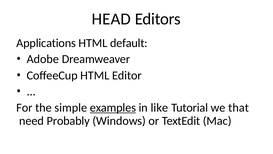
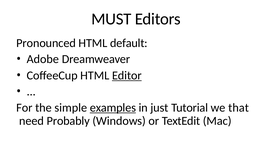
HEAD: HEAD -> MUST
Applications: Applications -> Pronounced
Editor underline: none -> present
like: like -> just
